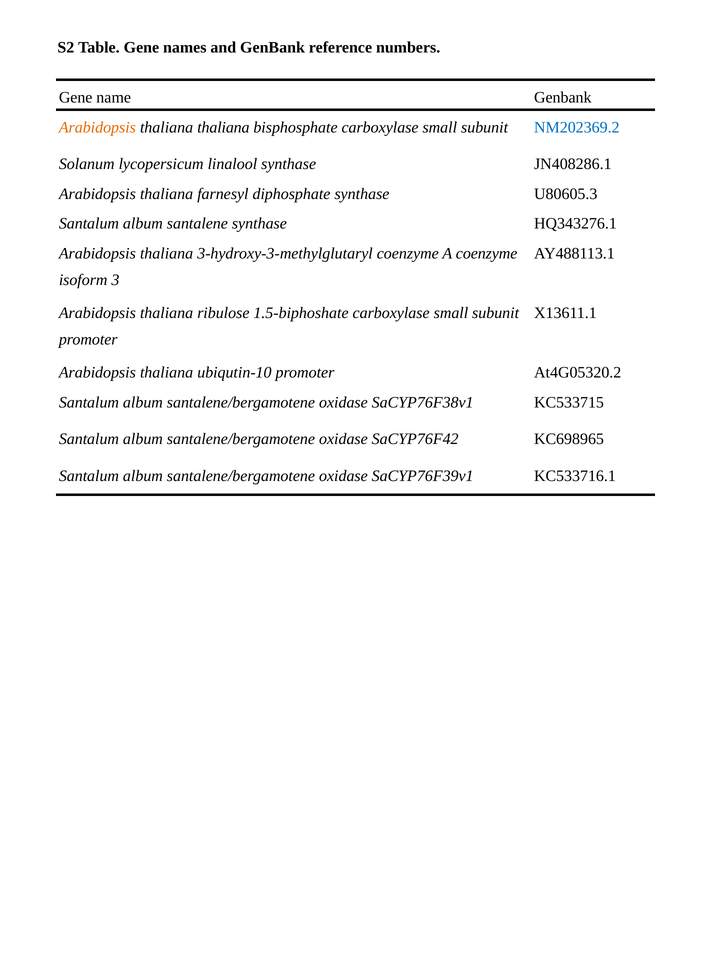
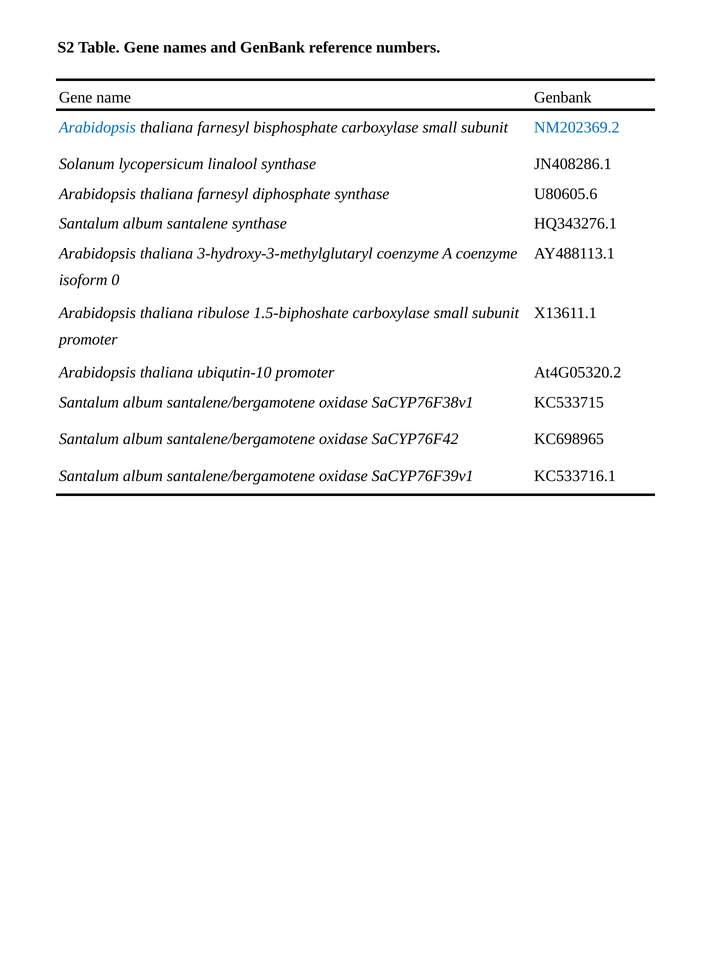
Arabidopsis at (97, 128) colour: orange -> blue
thaliana at (223, 128): thaliana -> farnesyl
U80605.3: U80605.3 -> U80605.6
3: 3 -> 0
